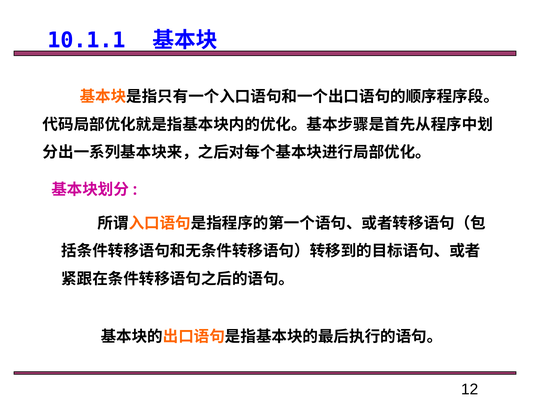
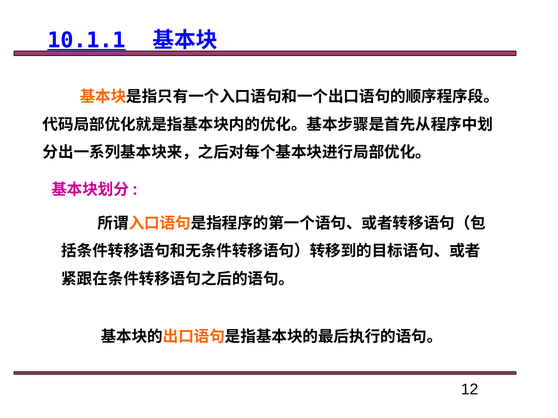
10.1.1 underline: none -> present
